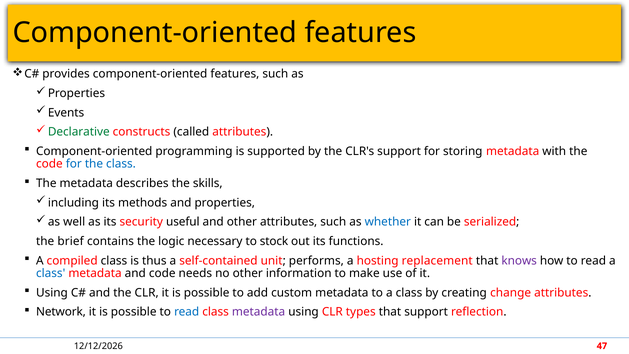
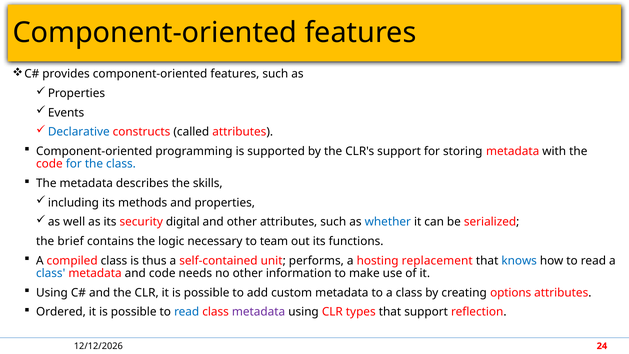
Declarative colour: green -> blue
useful: useful -> digital
stock: stock -> team
knows colour: purple -> blue
change: change -> options
Network: Network -> Ordered
47: 47 -> 24
